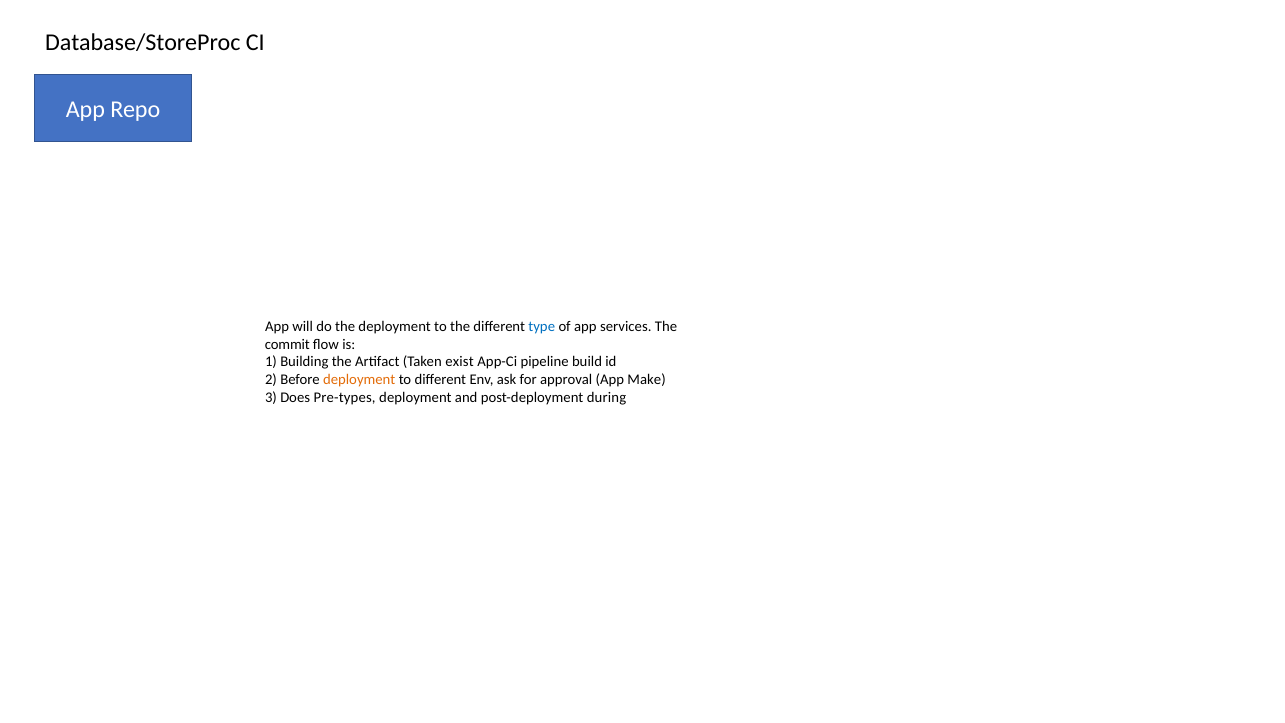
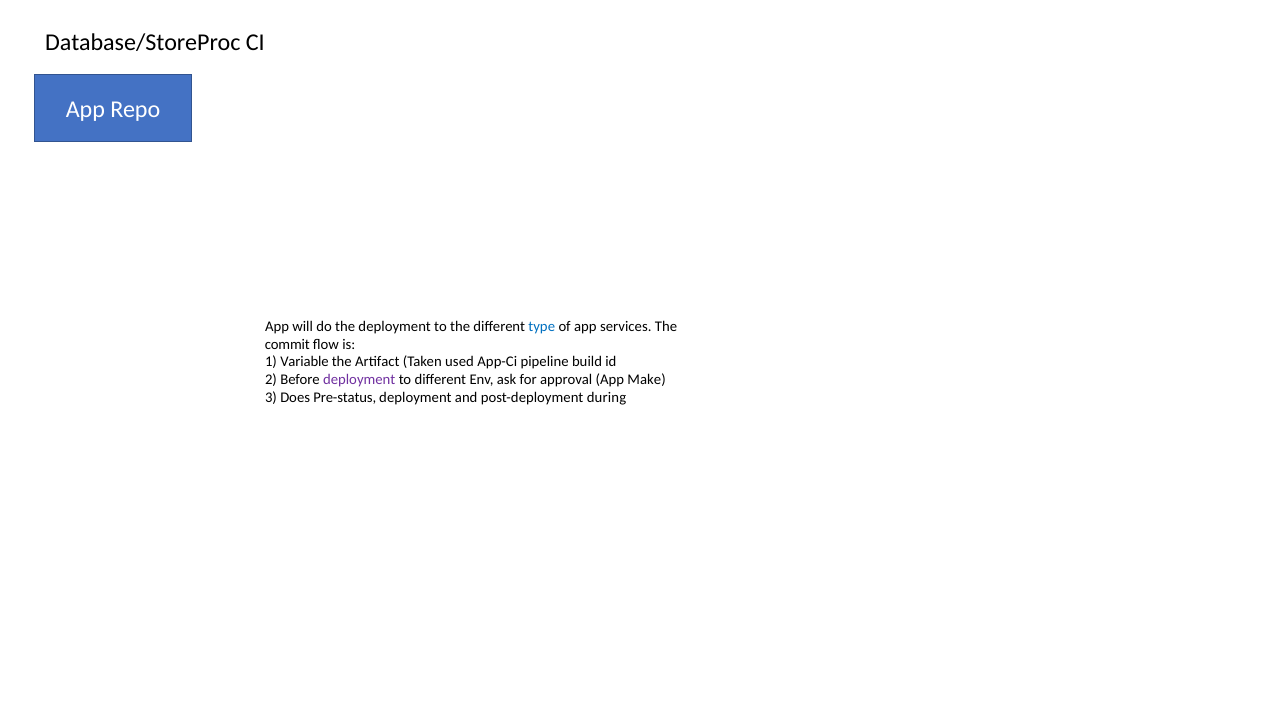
Building: Building -> Variable
exist: exist -> used
deployment at (359, 380) colour: orange -> purple
Pre-types: Pre-types -> Pre-status
